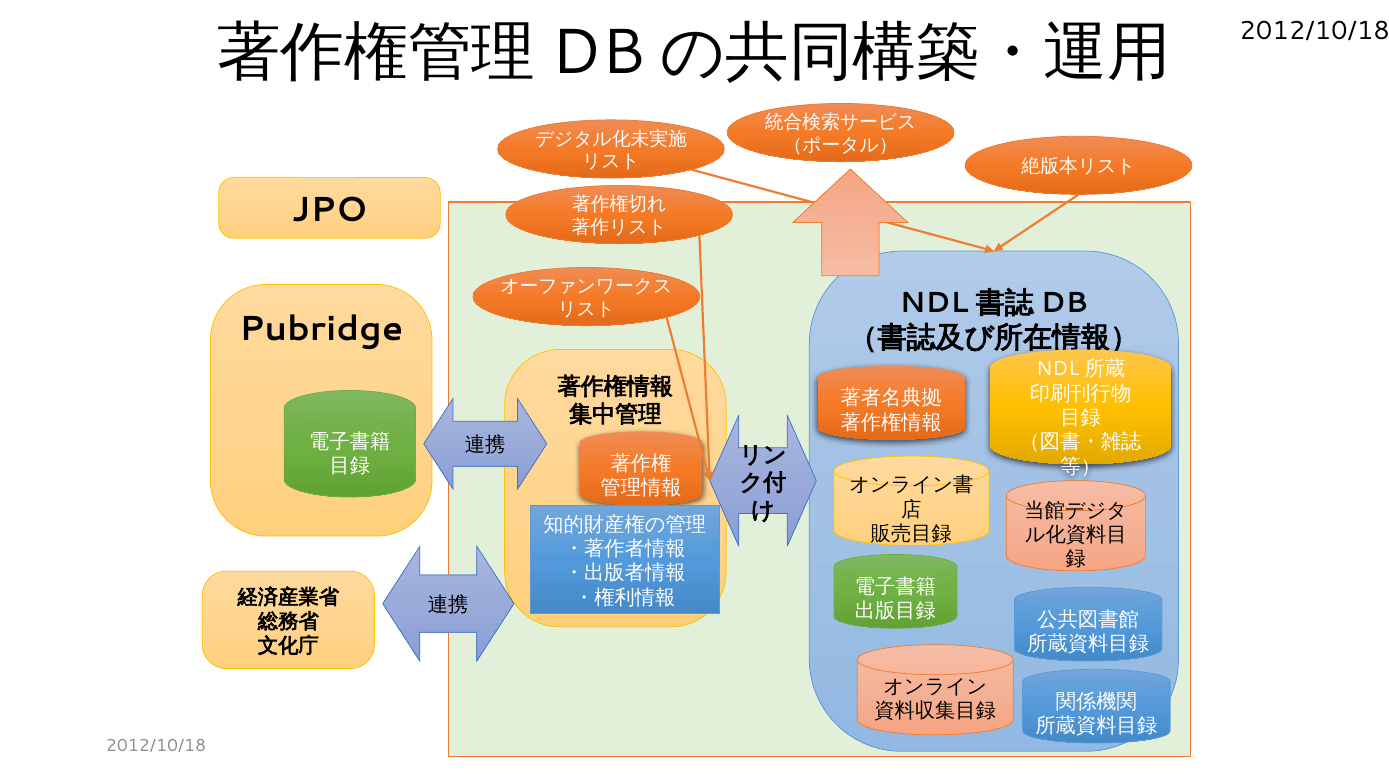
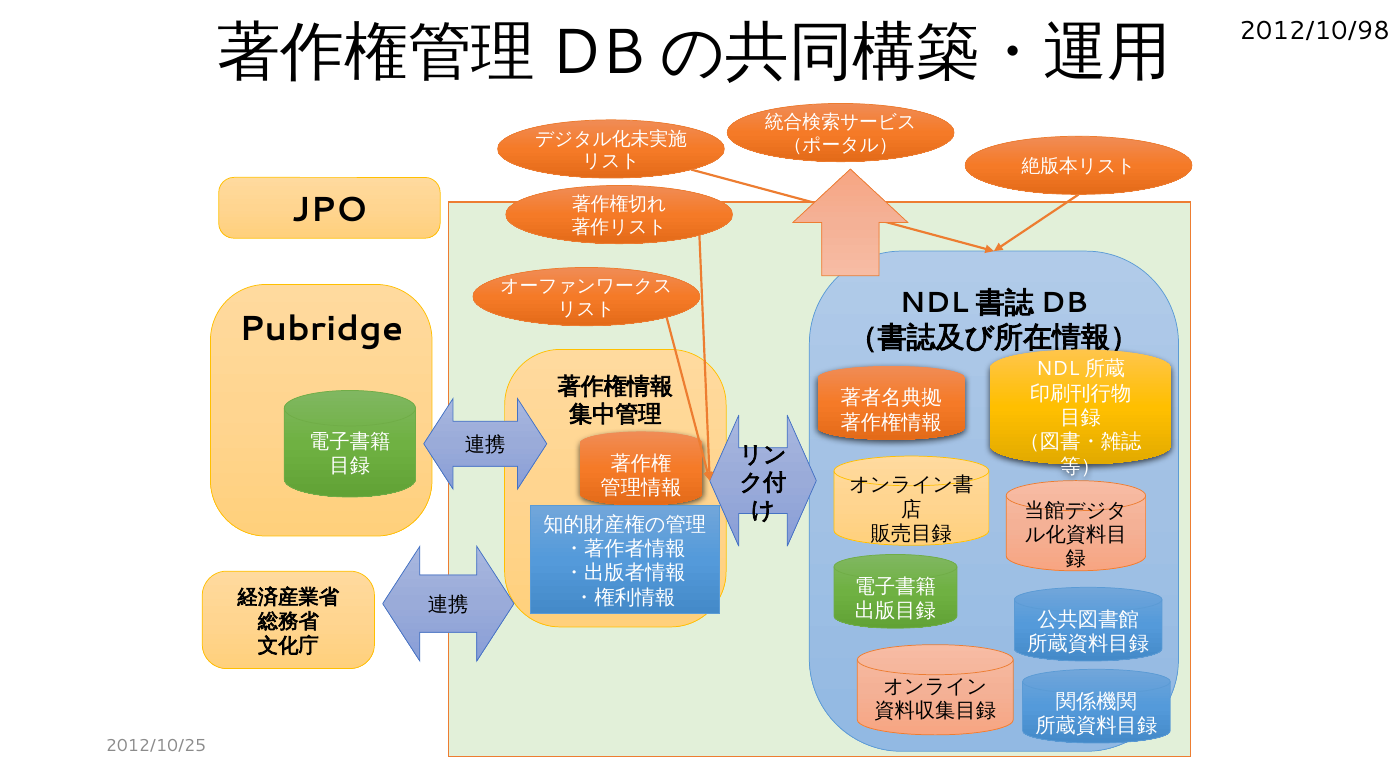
2012/10/18 at (1315, 31): 2012/10/18 -> 2012/10/98
2012/10/18 at (156, 746): 2012/10/18 -> 2012/10/25
